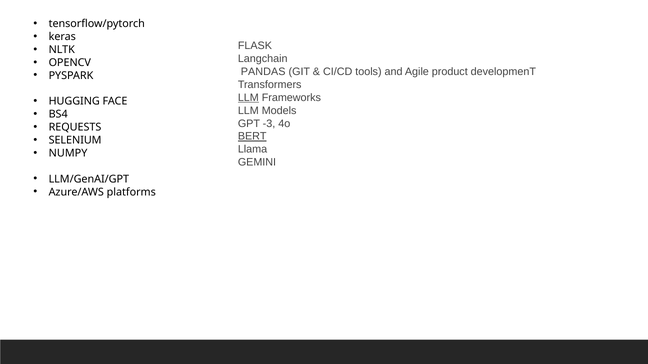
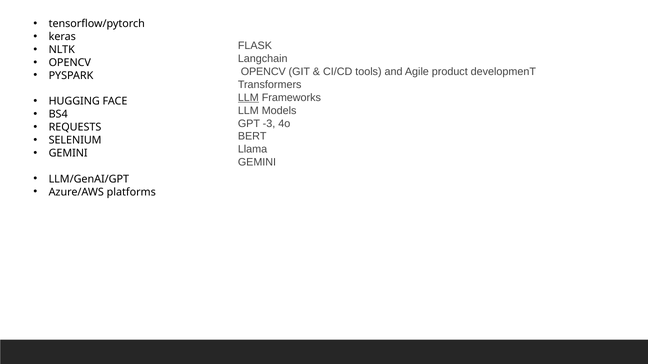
PANDAS at (263, 72): PANDAS -> OPENCV
BERT underline: present -> none
NUMPY at (68, 153): NUMPY -> GEMINI
